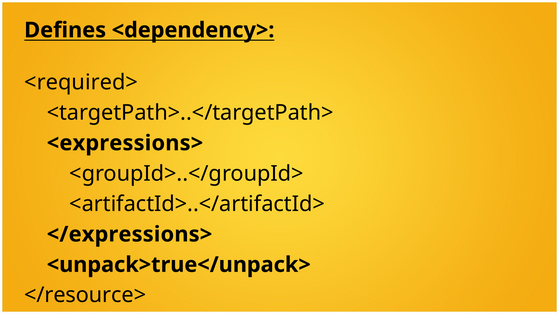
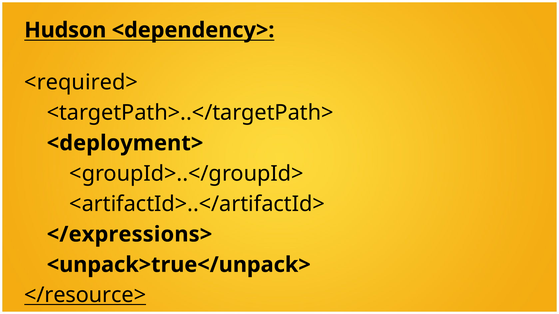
Defines: Defines -> Hudson
<expressions>: <expressions> -> <deployment>
</resource> underline: none -> present
